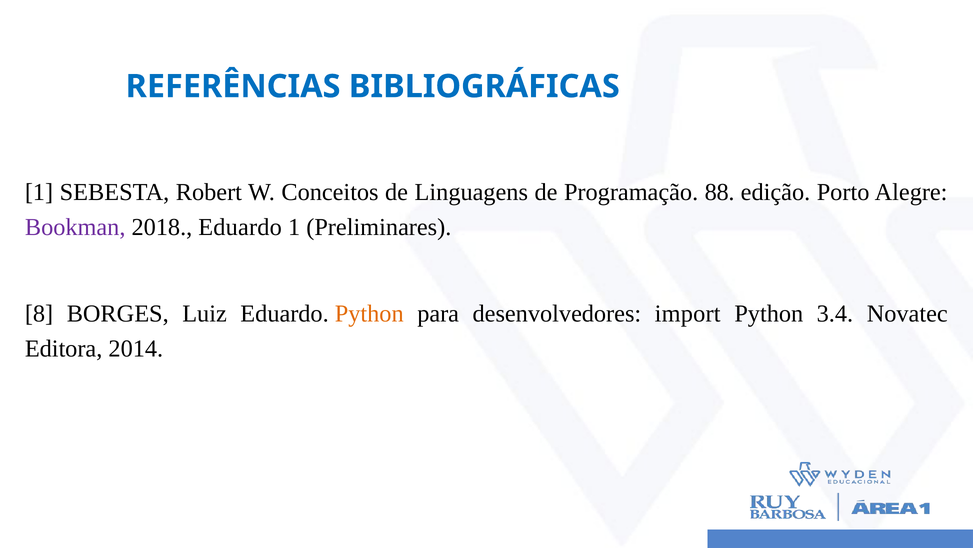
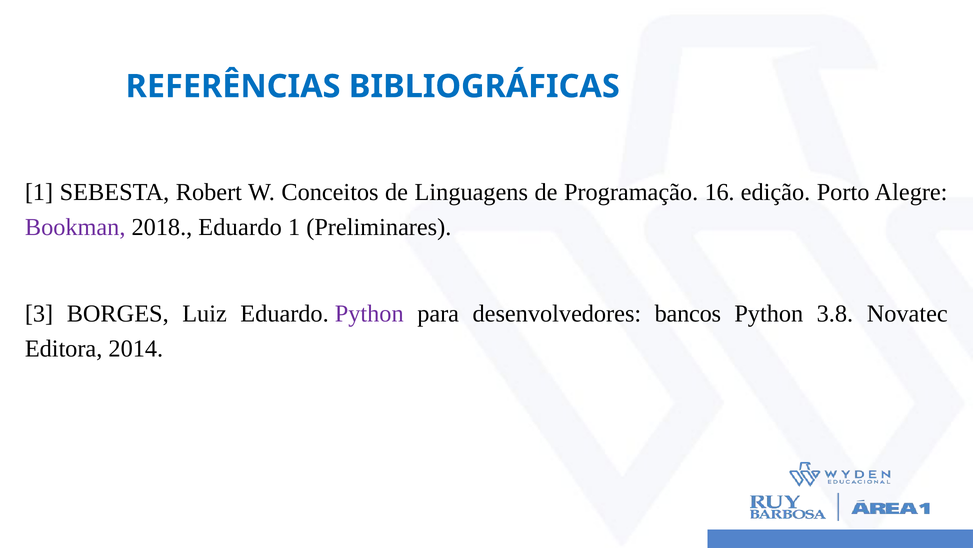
88: 88 -> 16
8: 8 -> 3
Python at (369, 313) colour: orange -> purple
import: import -> bancos
3.4: 3.4 -> 3.8
